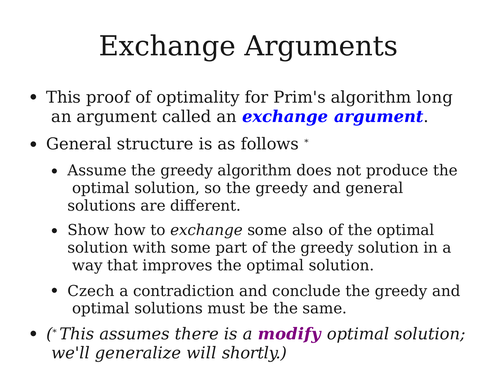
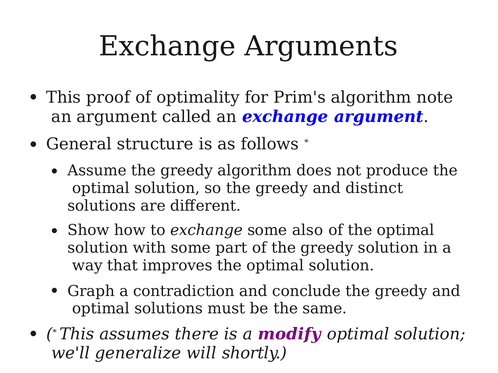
long: long -> note
and general: general -> distinct
Czech: Czech -> Graph
